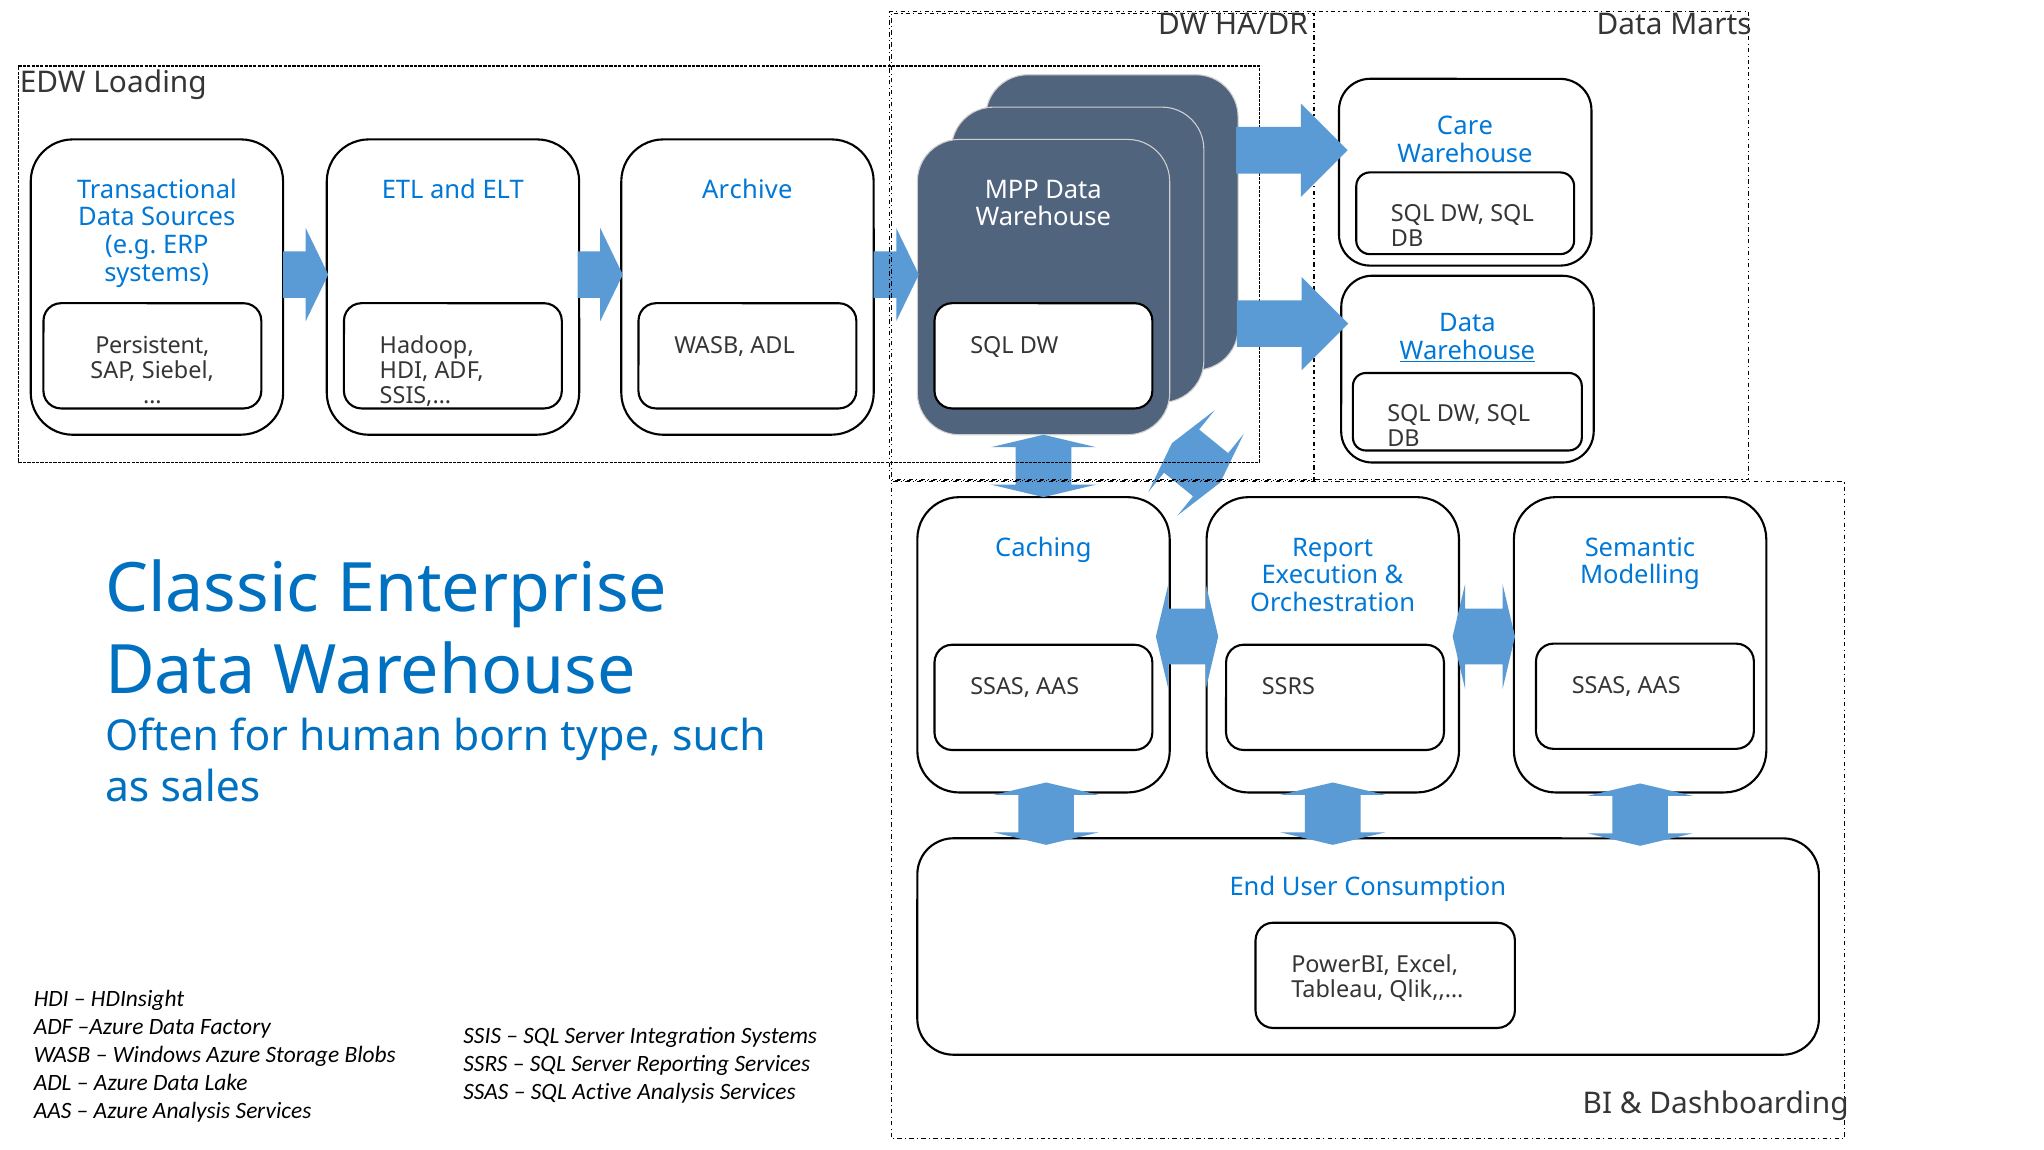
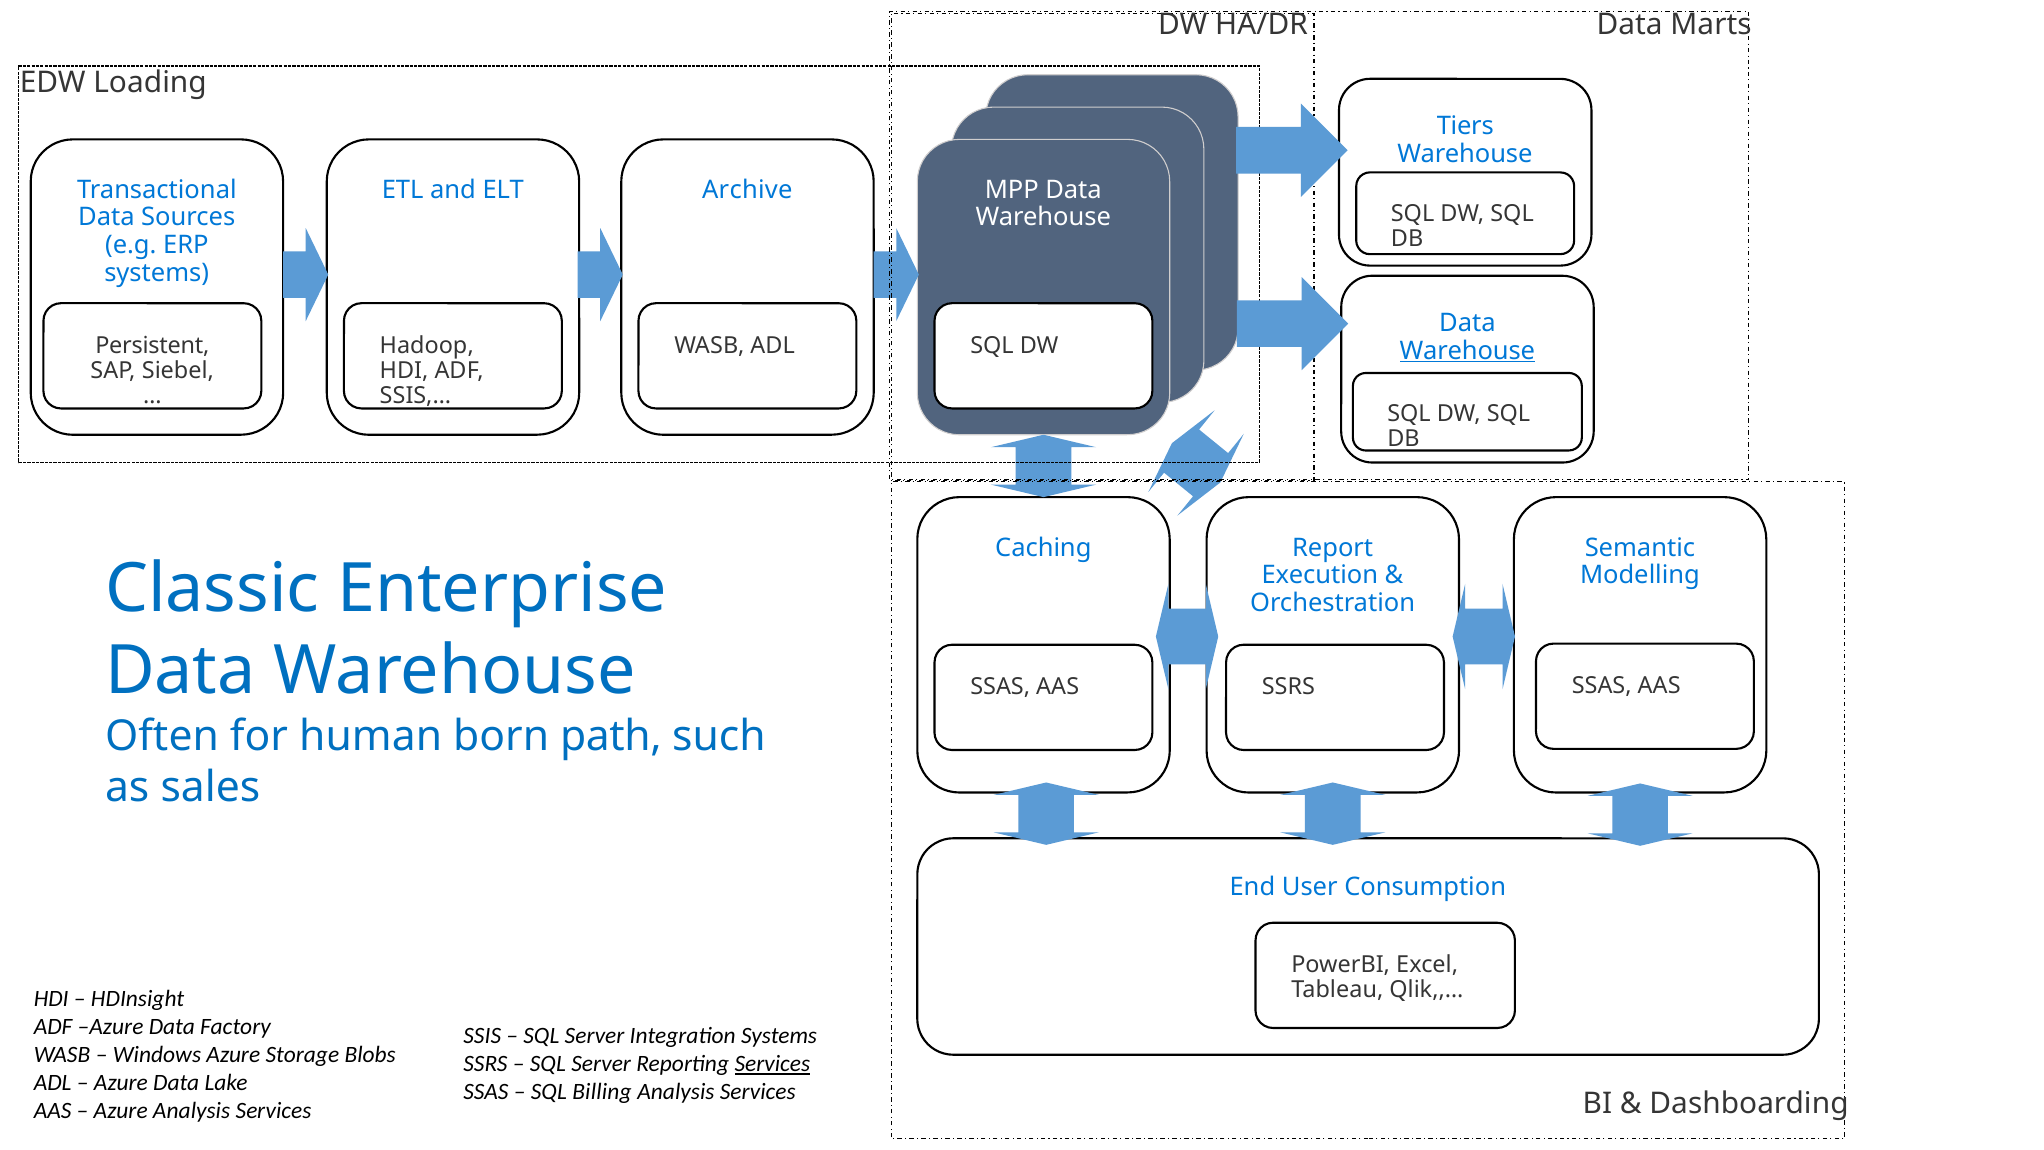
Care: Care -> Tiers
type: type -> path
Services at (772, 1064) underline: none -> present
Active: Active -> Billing
